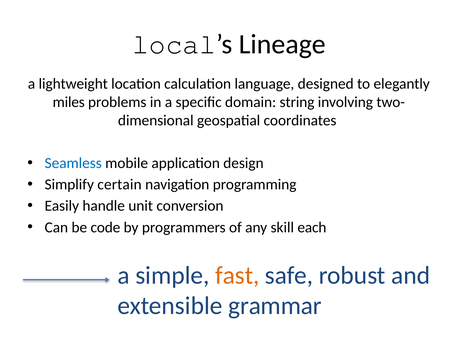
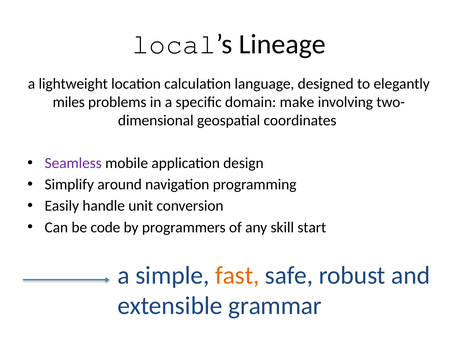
string: string -> make
Seamless colour: blue -> purple
certain: certain -> around
each: each -> start
